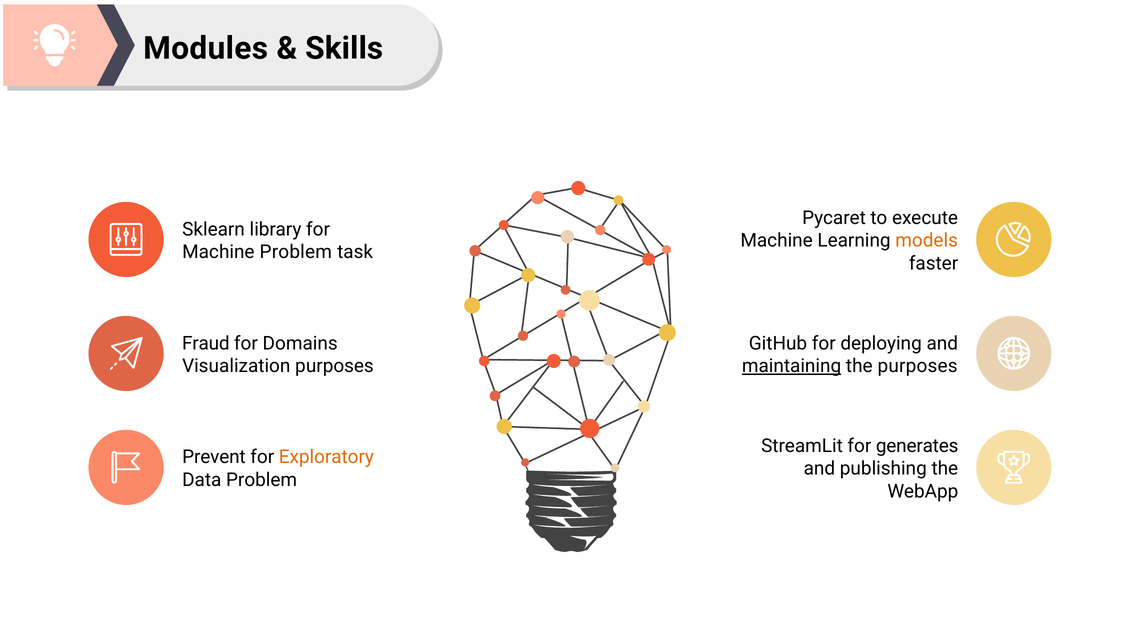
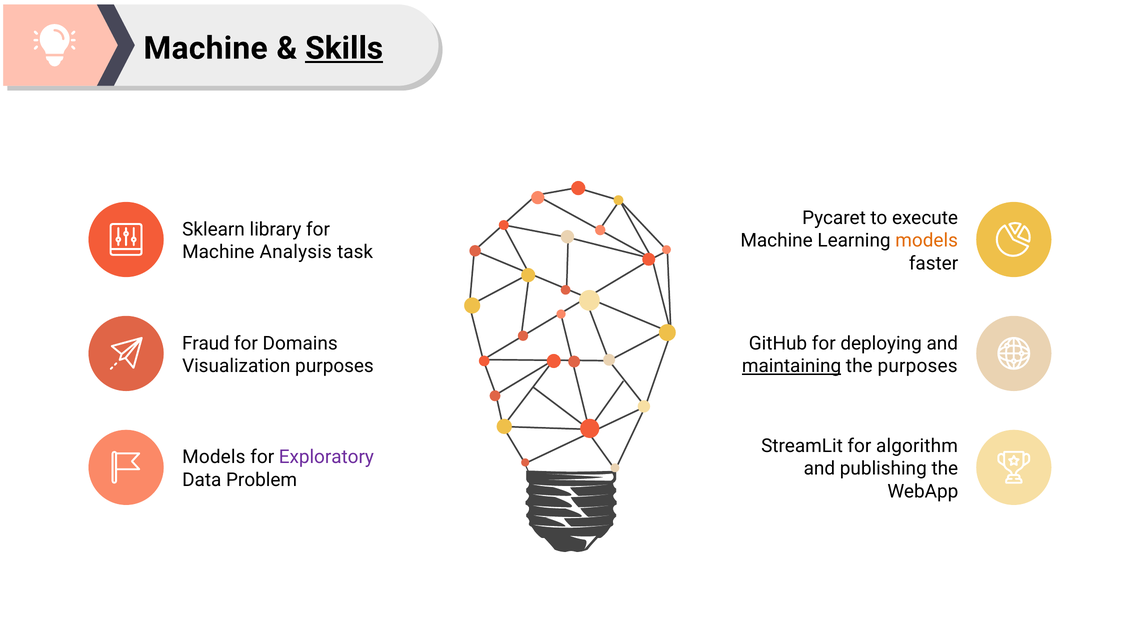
Modules at (206, 48): Modules -> Machine
Skills underline: none -> present
Machine Problem: Problem -> Analysis
generates: generates -> algorithm
Prevent at (214, 457): Prevent -> Models
Exploratory colour: orange -> purple
